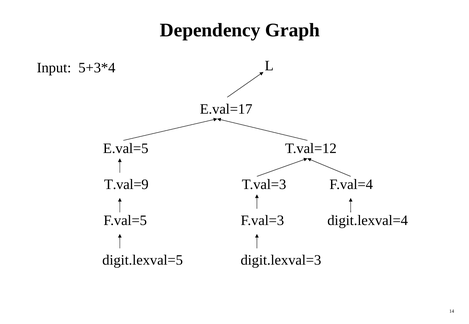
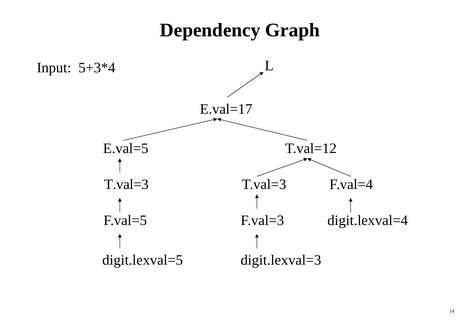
T.val=9 at (126, 185): T.val=9 -> T.val=3
